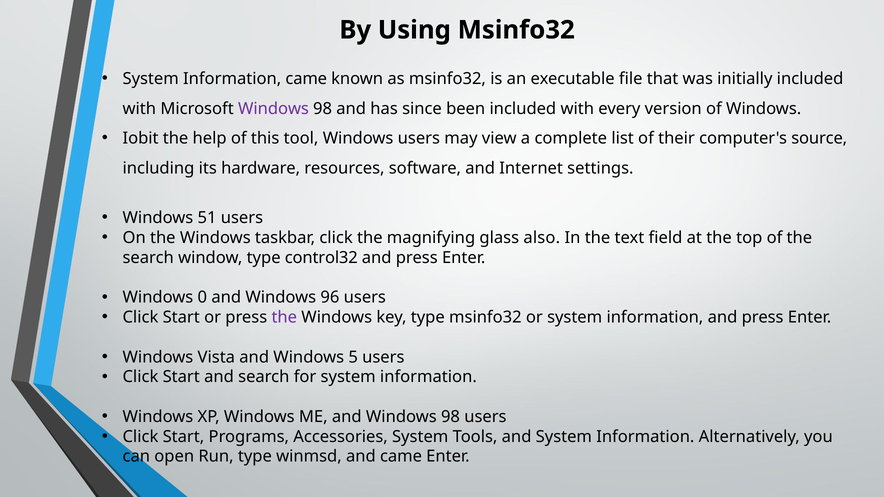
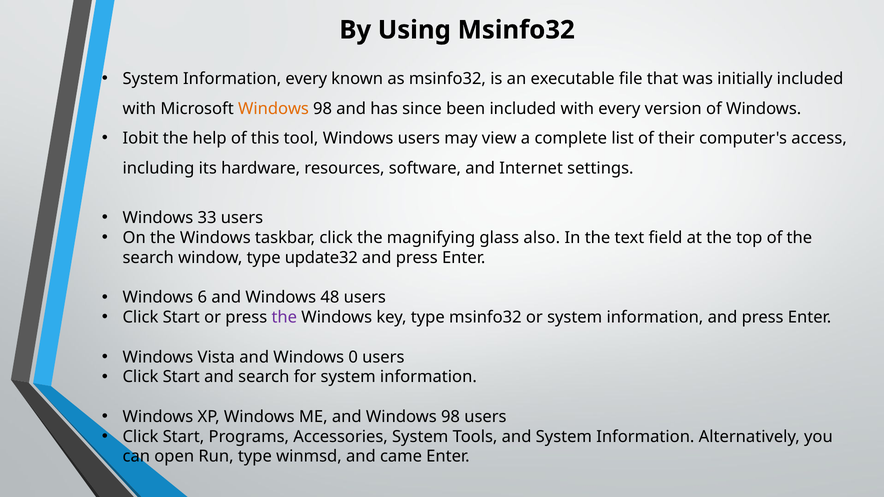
Information came: came -> every
Windows at (274, 109) colour: purple -> orange
source: source -> access
51: 51 -> 33
control32: control32 -> update32
0: 0 -> 6
96: 96 -> 48
5: 5 -> 0
